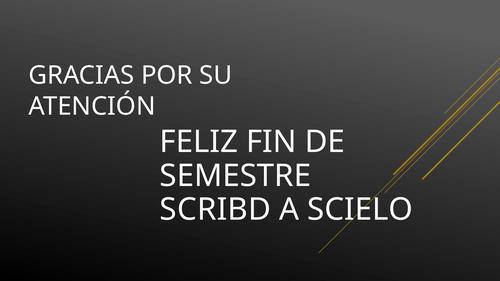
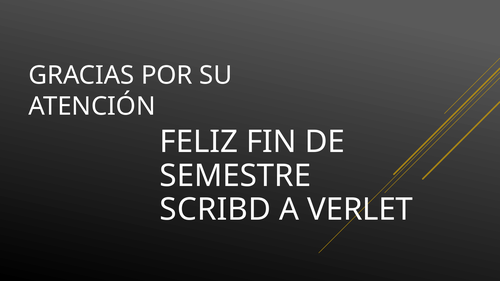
SCIELO: SCIELO -> VERLET
